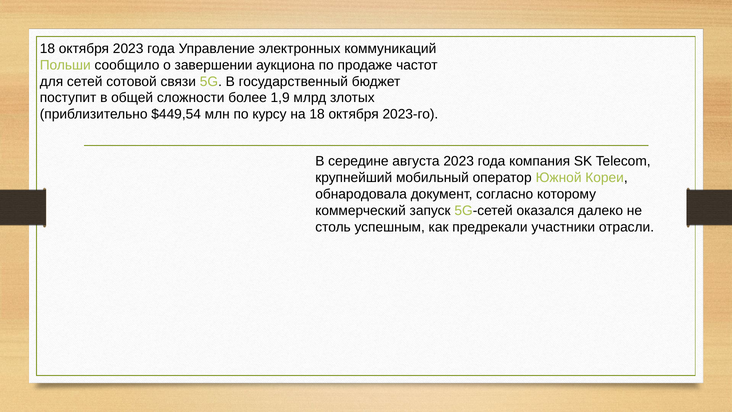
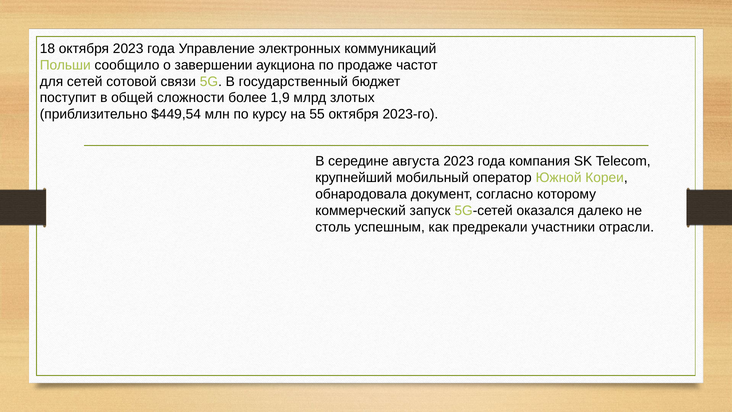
на 18: 18 -> 55
